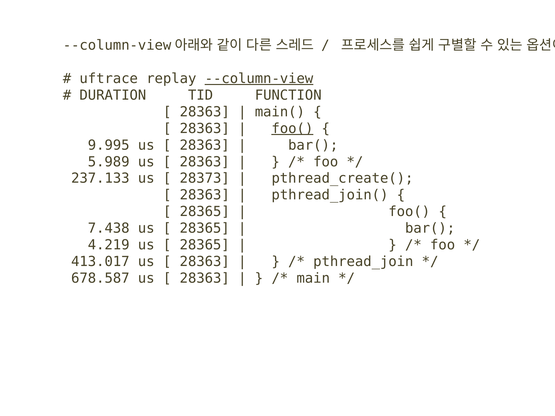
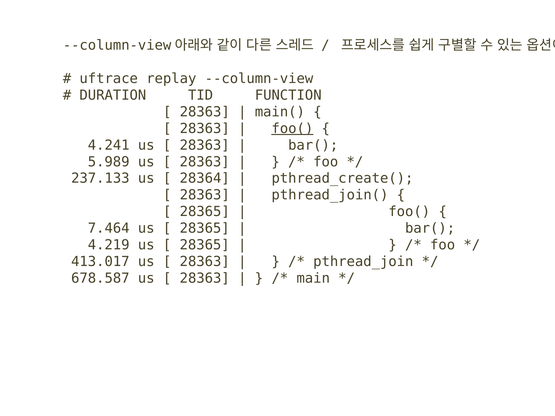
--column-view underline: present -> none
9.995: 9.995 -> 4.241
28373: 28373 -> 28364
7.438: 7.438 -> 7.464
